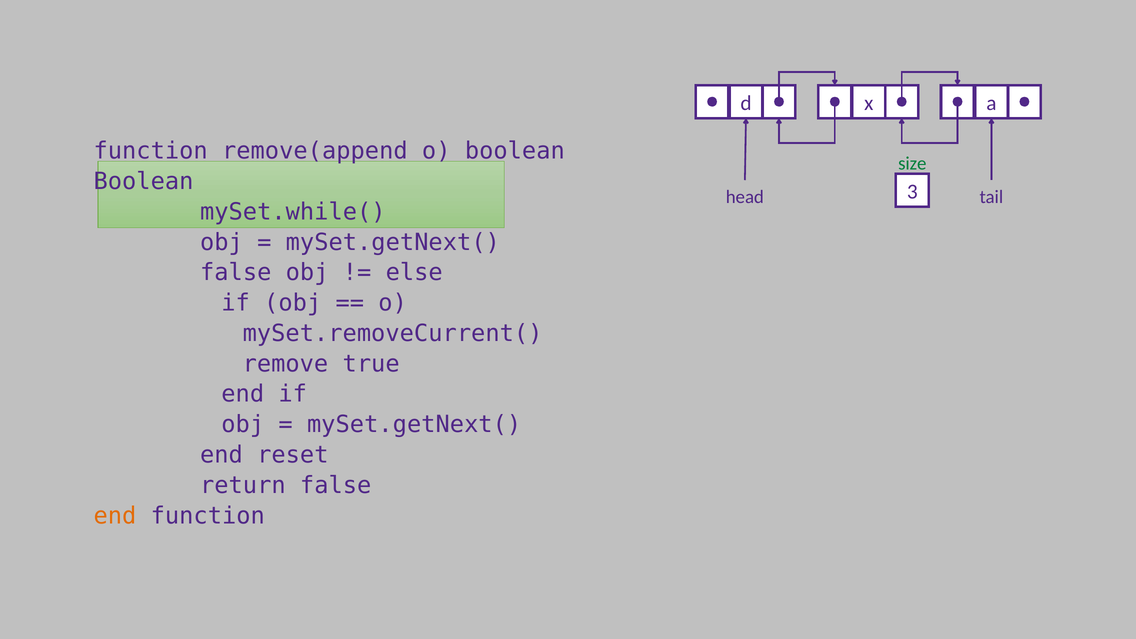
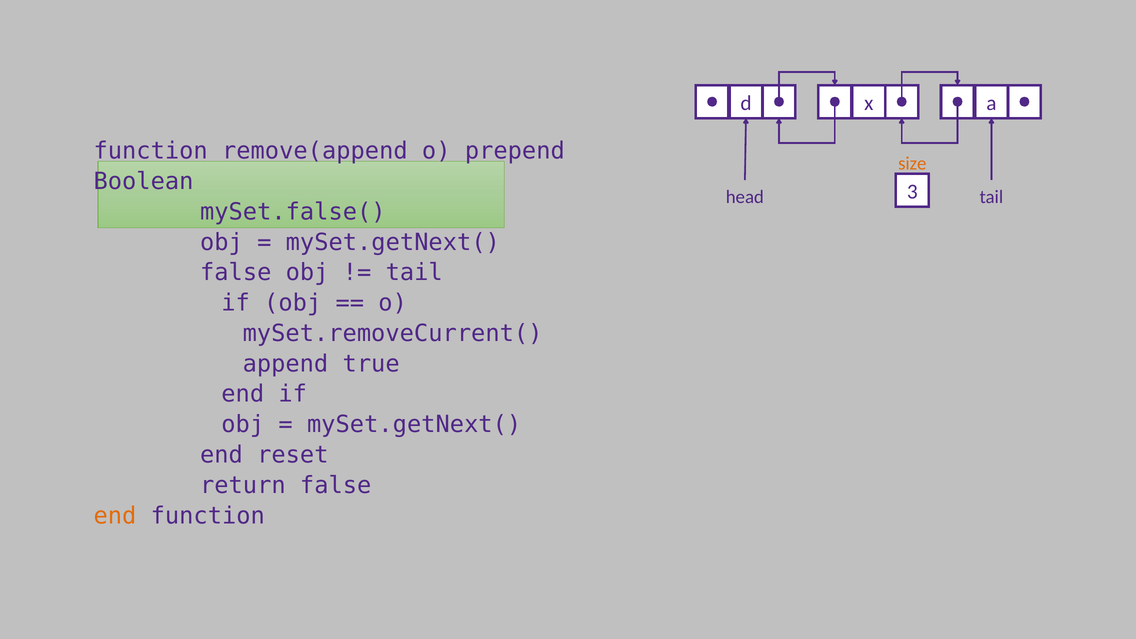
o boolean: boolean -> prepend
size colour: green -> orange
mySet.while(: mySet.while( -> mySet.false(
else at (414, 273): else -> tail
remove: remove -> append
